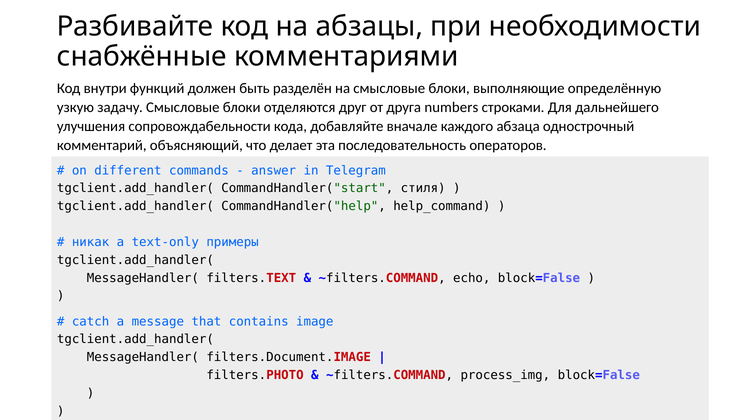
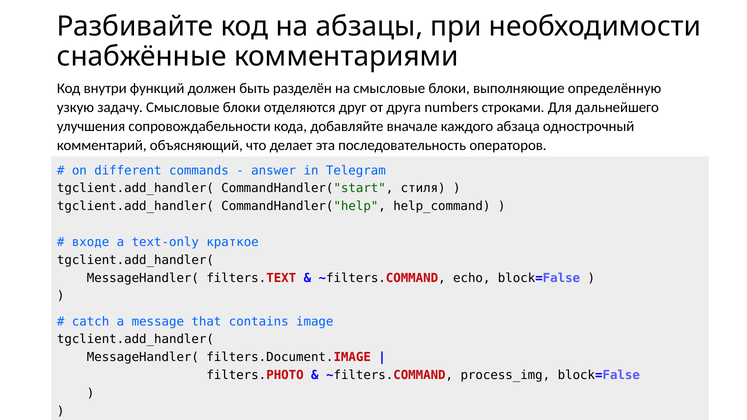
никак: никак -> входе
примеры: примеры -> краткое
